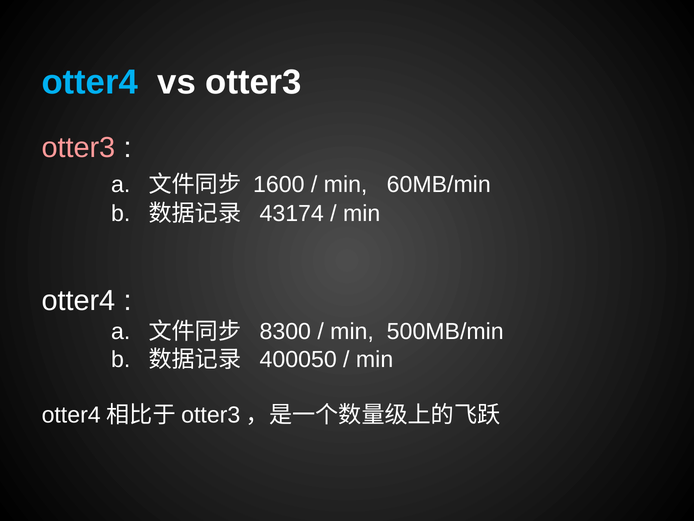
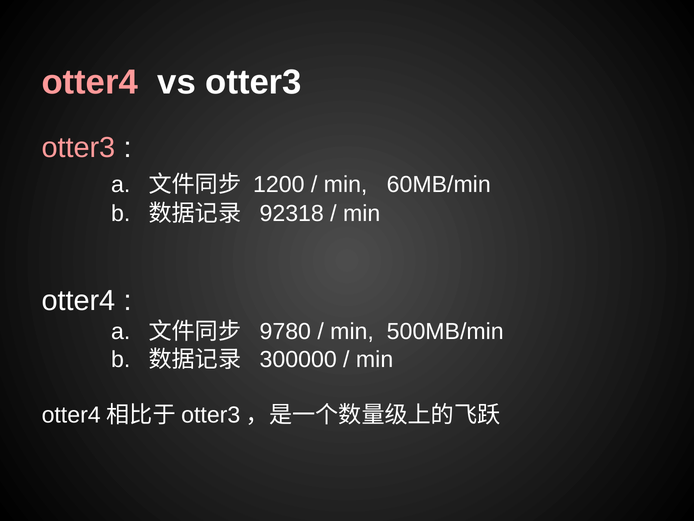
otter4 at (90, 82) colour: light blue -> pink
1600: 1600 -> 1200
43174: 43174 -> 92318
8300: 8300 -> 9780
400050: 400050 -> 300000
